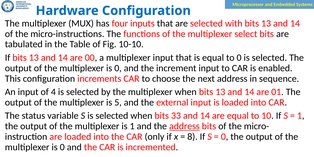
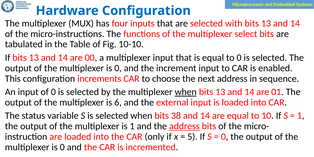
of 4: 4 -> 0
when at (186, 92) underline: none -> present
5: 5 -> 6
33: 33 -> 38
8: 8 -> 5
